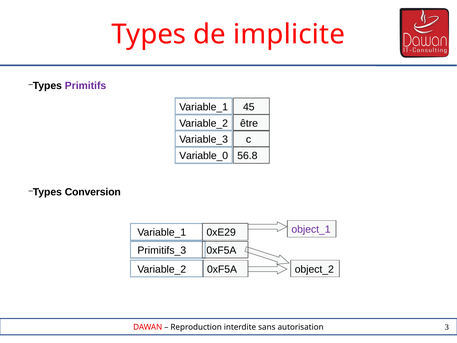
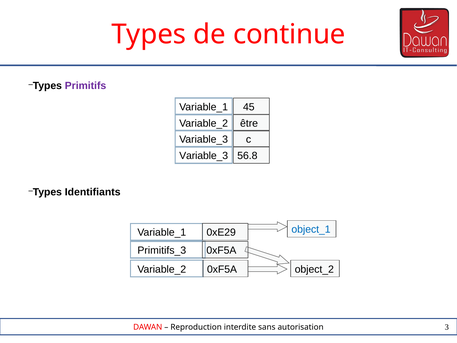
implicite: implicite -> continue
Variable_0 at (204, 156): Variable_0 -> Variable_3
Conversion: Conversion -> Identifiants
object_1 colour: purple -> blue
